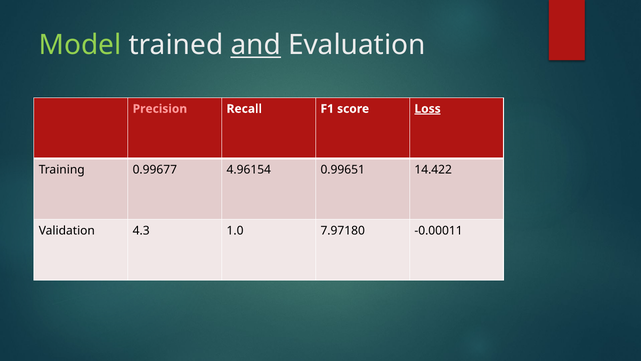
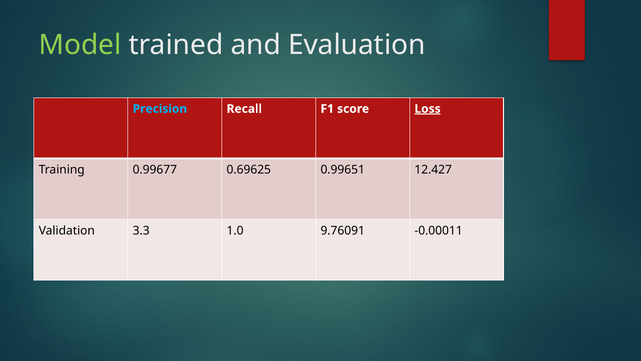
and underline: present -> none
Precision colour: pink -> light blue
4.96154: 4.96154 -> 0.69625
14.422: 14.422 -> 12.427
4.3: 4.3 -> 3.3
7.97180: 7.97180 -> 9.76091
